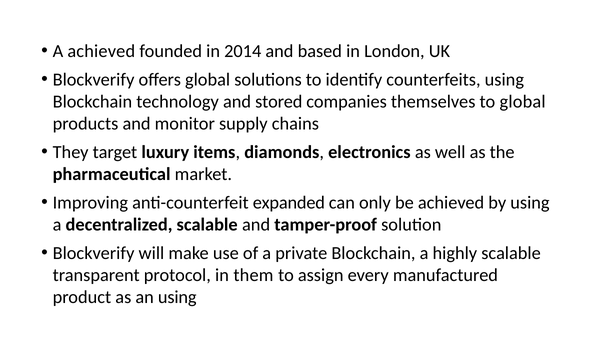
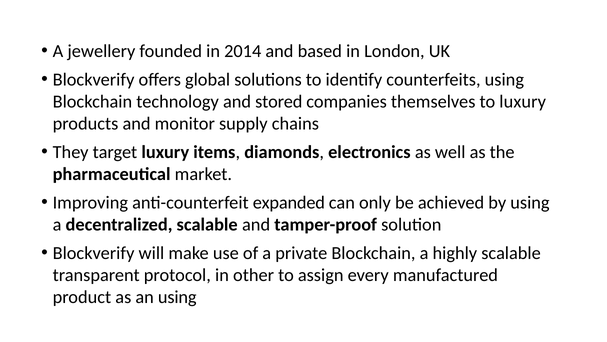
A achieved: achieved -> jewellery
to global: global -> luxury
them: them -> other
